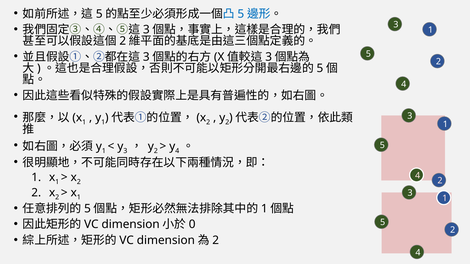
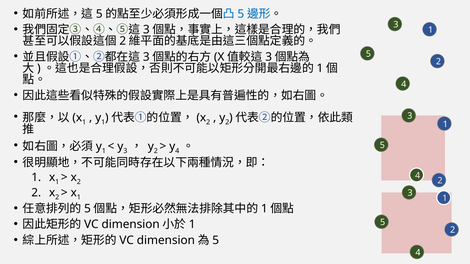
5 at (320, 68): 5 -> 1
0 at (192, 225): 0 -> 1
2 at (216, 241): 2 -> 5
